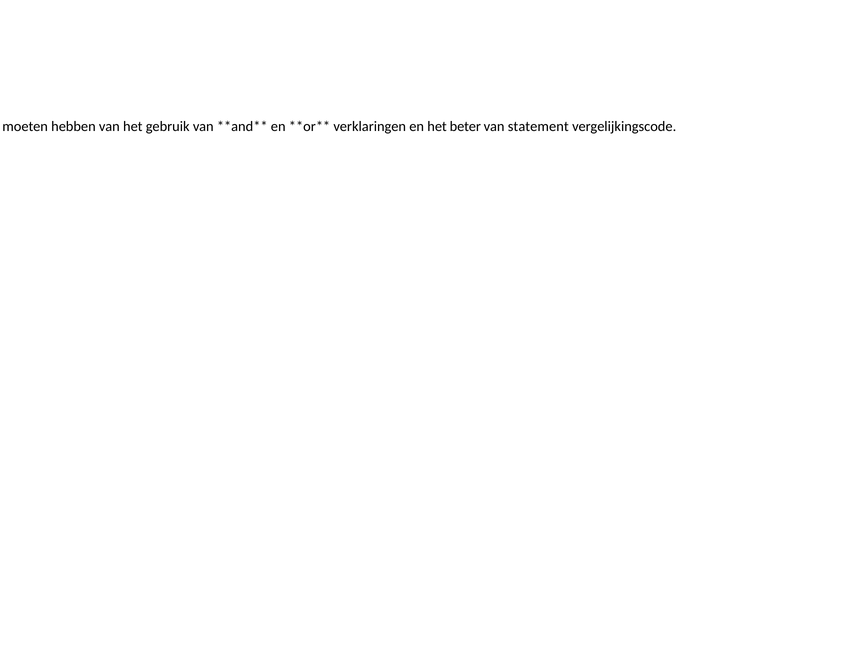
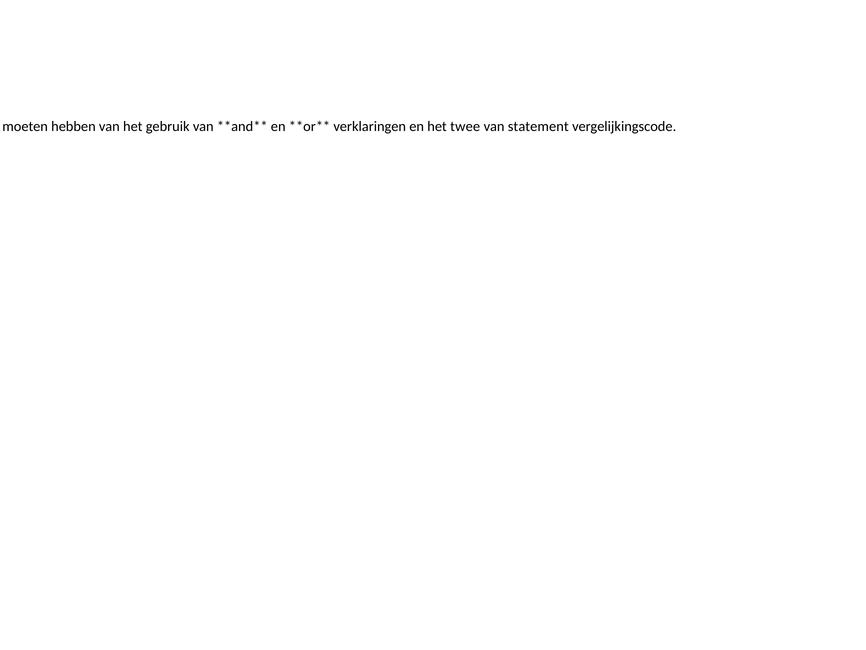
beter: beter -> twee
